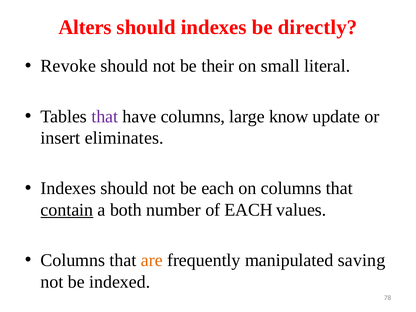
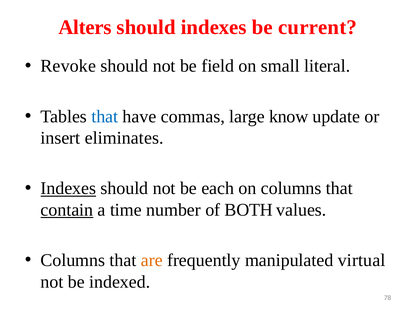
directly: directly -> current
their: their -> field
that at (105, 116) colour: purple -> blue
have columns: columns -> commas
Indexes at (68, 188) underline: none -> present
both: both -> time
of EACH: EACH -> BOTH
saving: saving -> virtual
